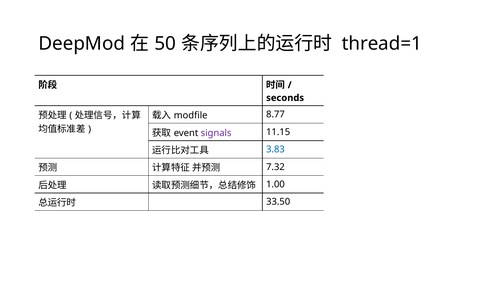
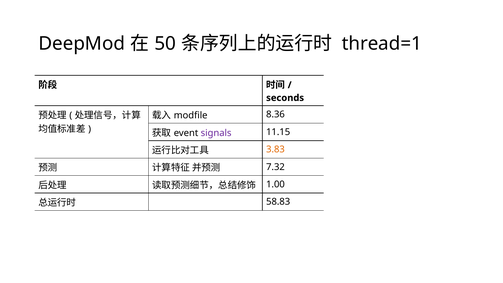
8.77: 8.77 -> 8.36
3.83 colour: blue -> orange
33.50: 33.50 -> 58.83
